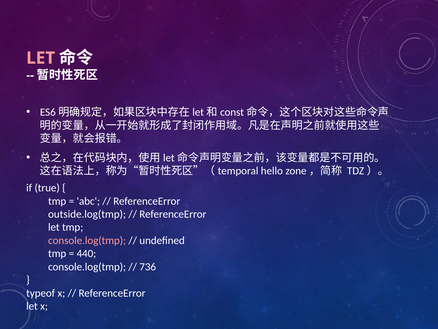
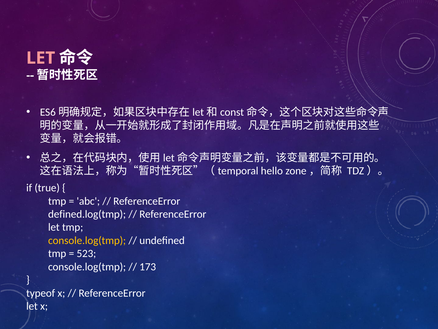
outside.log(tmp: outside.log(tmp -> defined.log(tmp
console.log(tmp at (87, 240) colour: pink -> yellow
440: 440 -> 523
736: 736 -> 173
